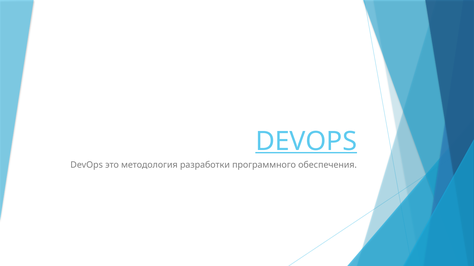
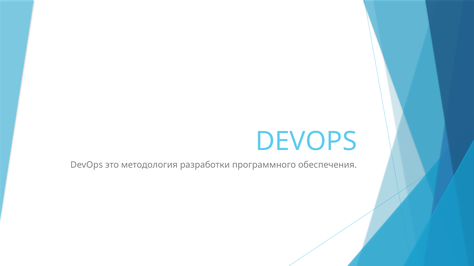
DEVOPS at (306, 142) underline: present -> none
